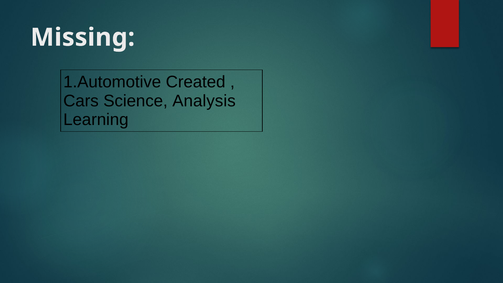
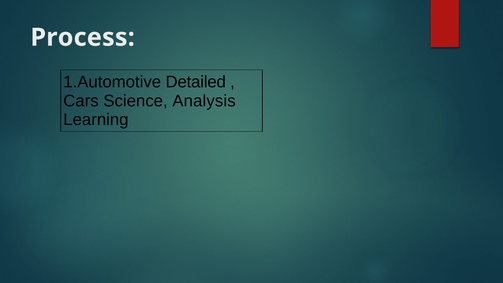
Missing: Missing -> Process
Created: Created -> Detailed
